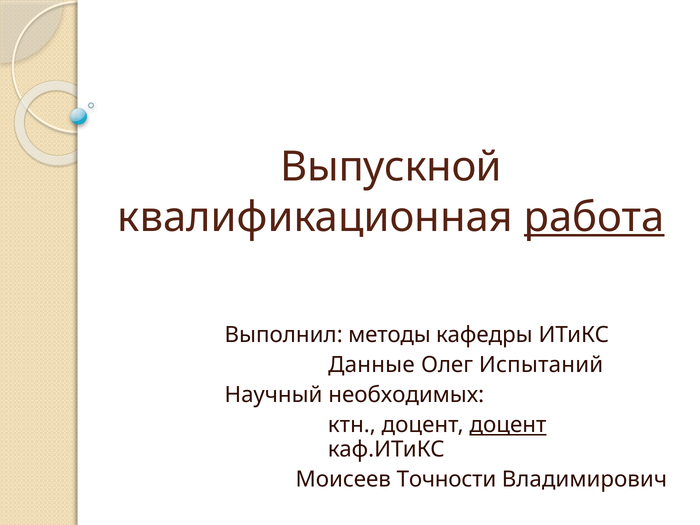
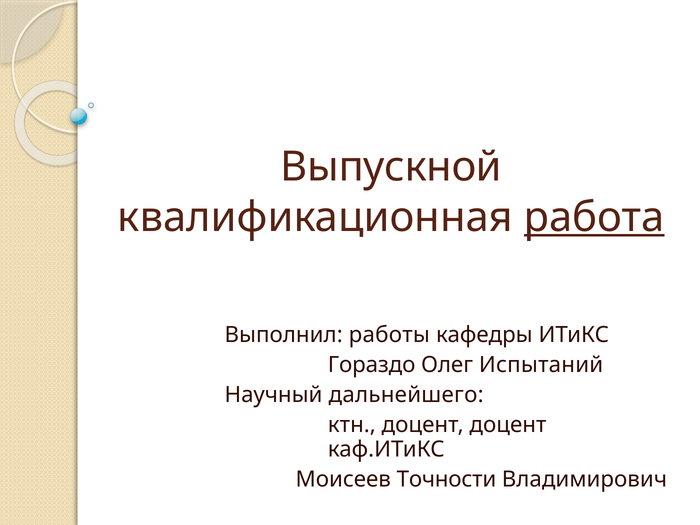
методы: методы -> работы
Данные: Данные -> Гораздо
необходимых: необходимых -> дальнейшего
доцент at (508, 425) underline: present -> none
